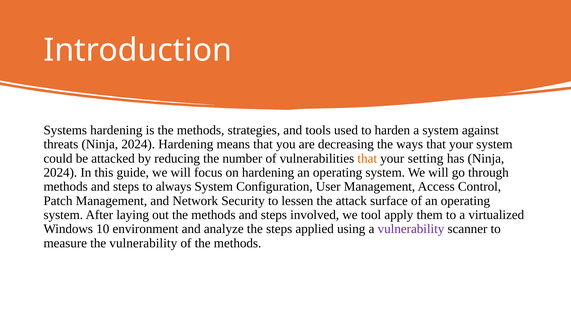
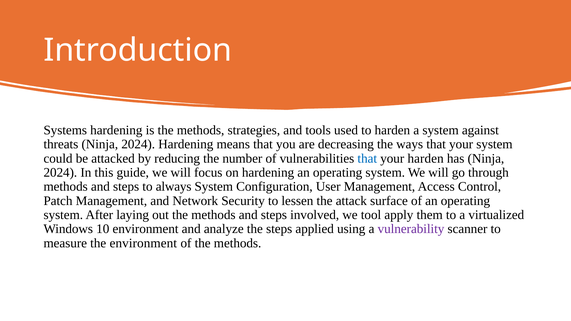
that at (367, 159) colour: orange -> blue
your setting: setting -> harden
the vulnerability: vulnerability -> environment
